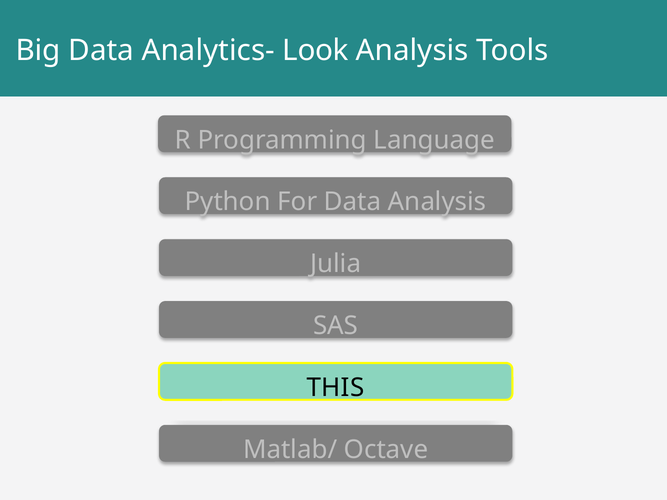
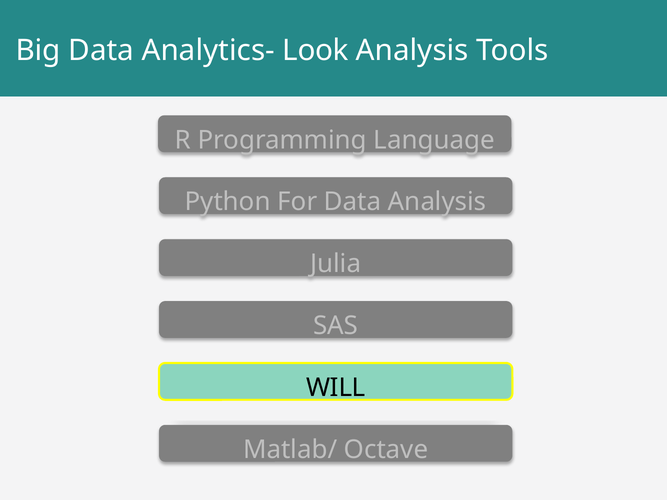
THIS: THIS -> WILL
